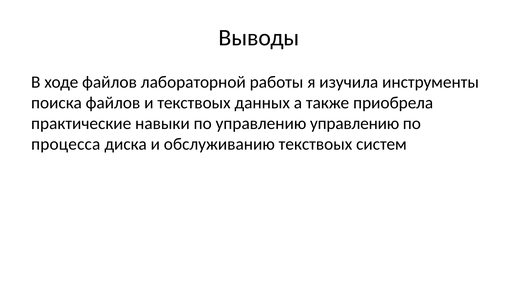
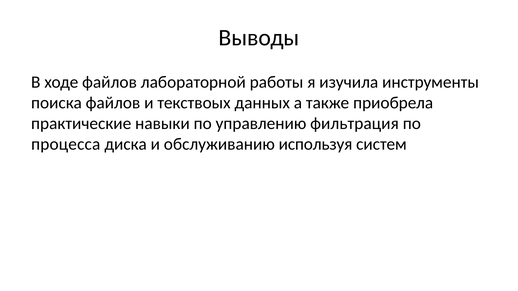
управлению управлению: управлению -> фильтрация
обслуживанию текствоых: текствоых -> используя
